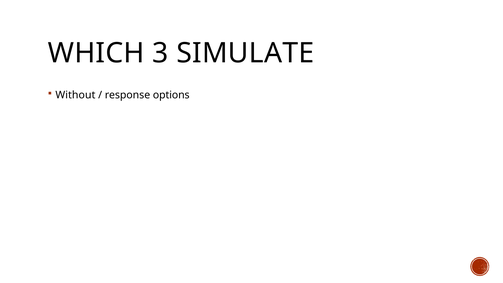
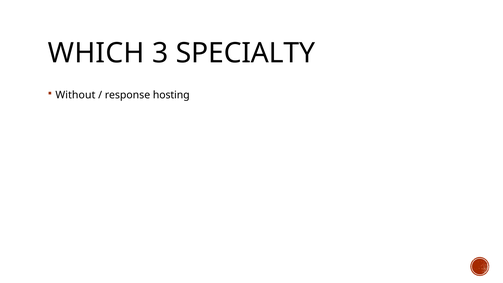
SIMULATE: SIMULATE -> SPECIALTY
options: options -> hosting
